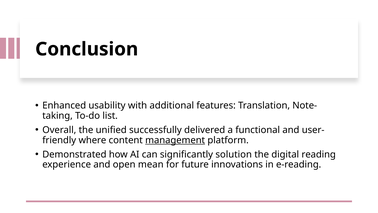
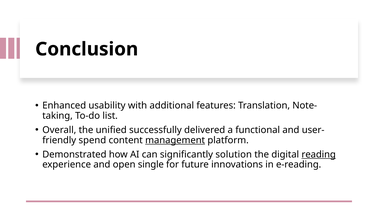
where: where -> spend
reading underline: none -> present
mean: mean -> single
